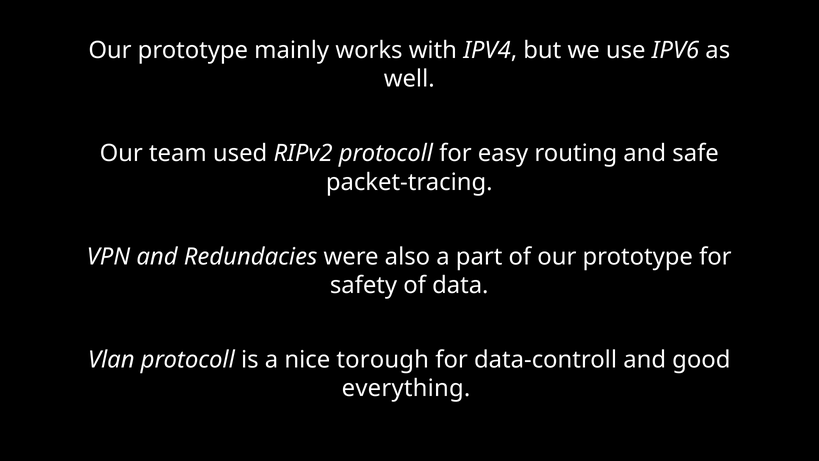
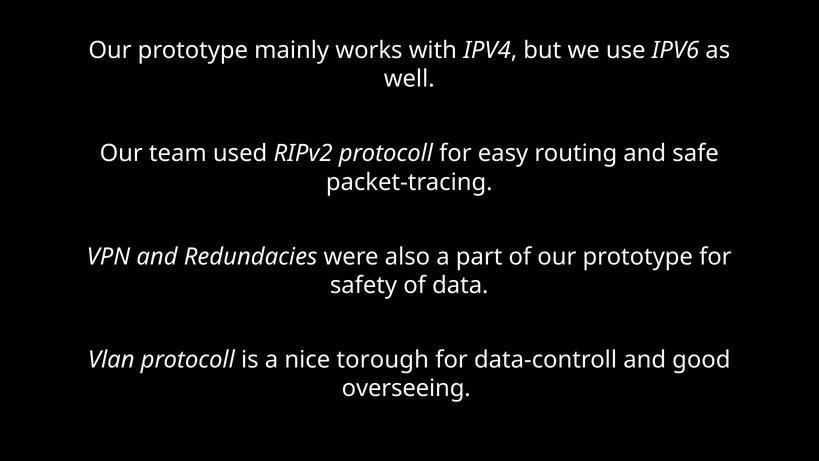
everything: everything -> overseeing
